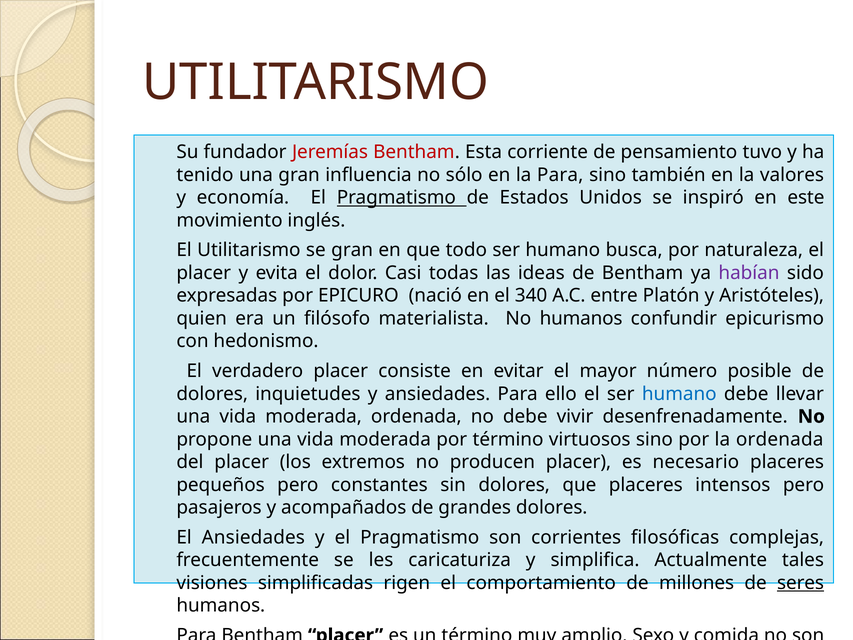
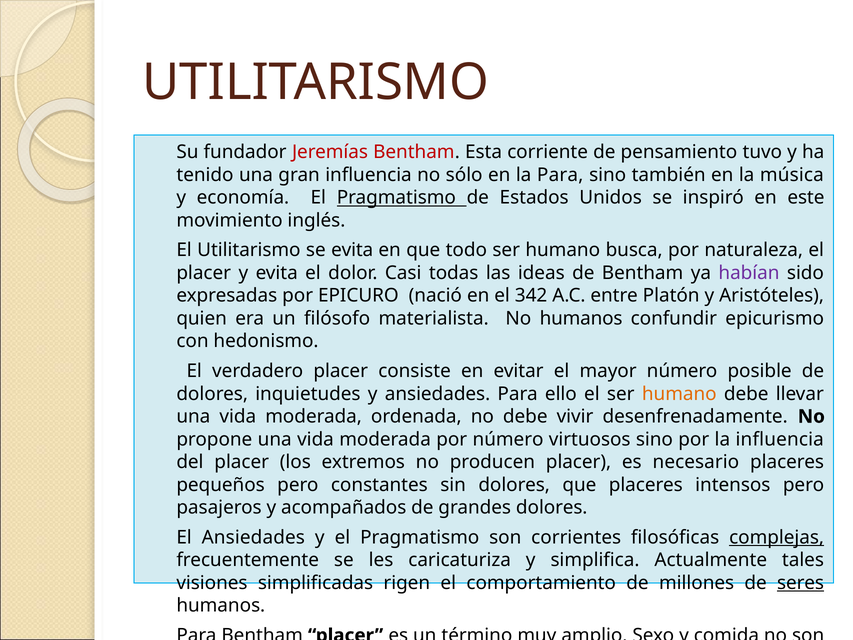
valores: valores -> música
se gran: gran -> evita
340: 340 -> 342
humano at (679, 394) colour: blue -> orange
por término: término -> número
la ordenada: ordenada -> influencia
complejas underline: none -> present
